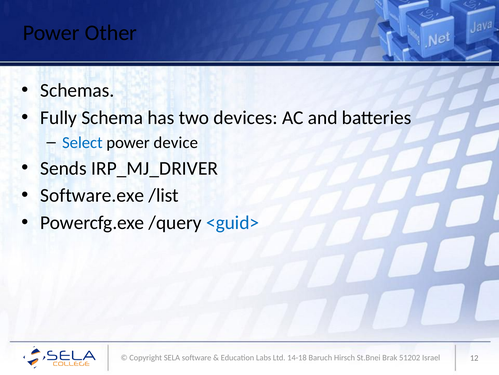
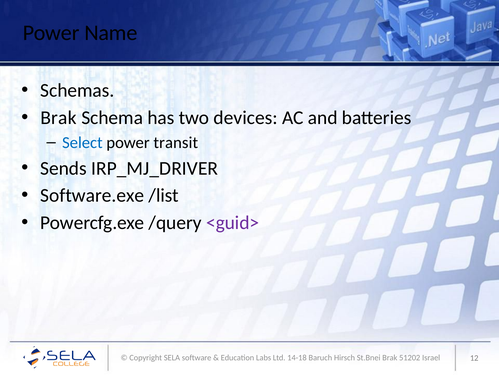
Other: Other -> Name
Fully at (59, 117): Fully -> Brak
device: device -> transit
<guid> colour: blue -> purple
